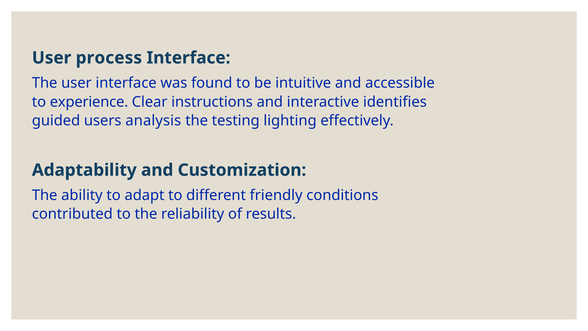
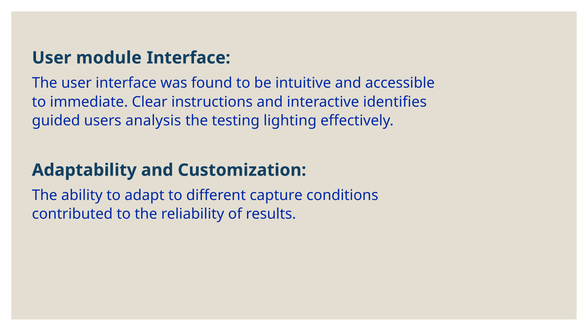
process: process -> module
experience: experience -> immediate
friendly: friendly -> capture
